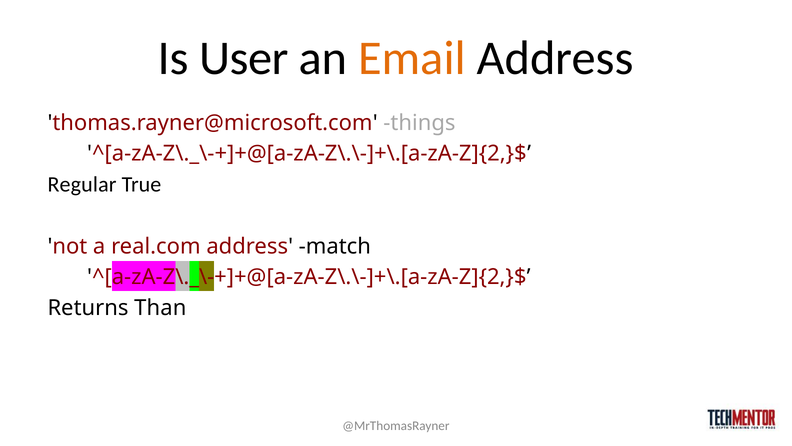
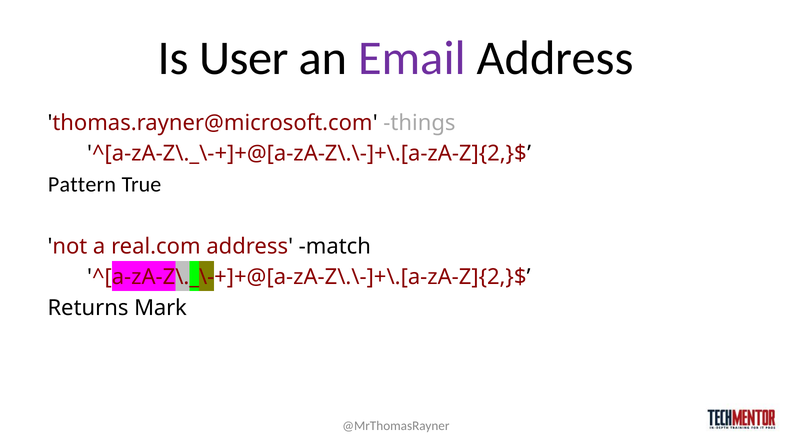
Email colour: orange -> purple
Regular: Regular -> Pattern
Than: Than -> Mark
